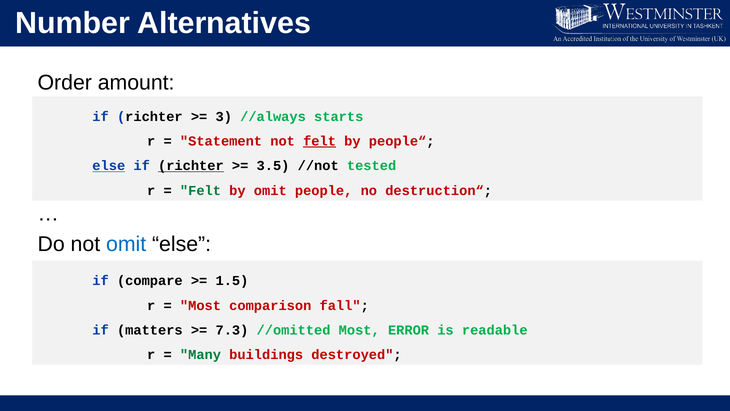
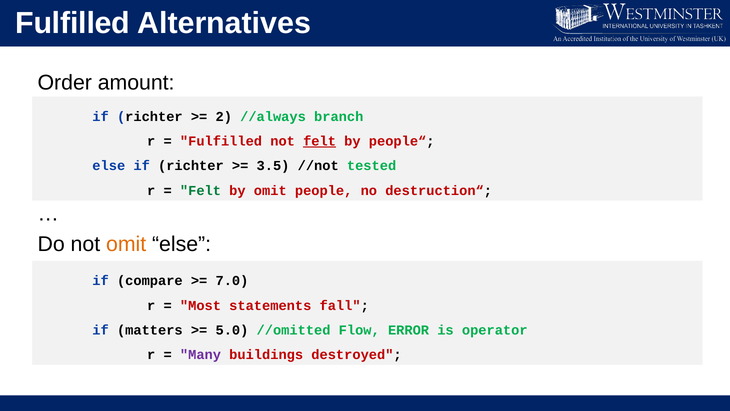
Number at (73, 23): Number -> Fulfilled
3: 3 -> 2
starts: starts -> branch
Statement at (221, 141): Statement -> Fulfilled
else at (109, 166) underline: present -> none
richter at (191, 166) underline: present -> none
omit at (126, 244) colour: blue -> orange
1.5: 1.5 -> 7.0
comparison: comparison -> statements
7.3: 7.3 -> 5.0
//omitted Most: Most -> Flow
readable: readable -> operator
Many colour: green -> purple
